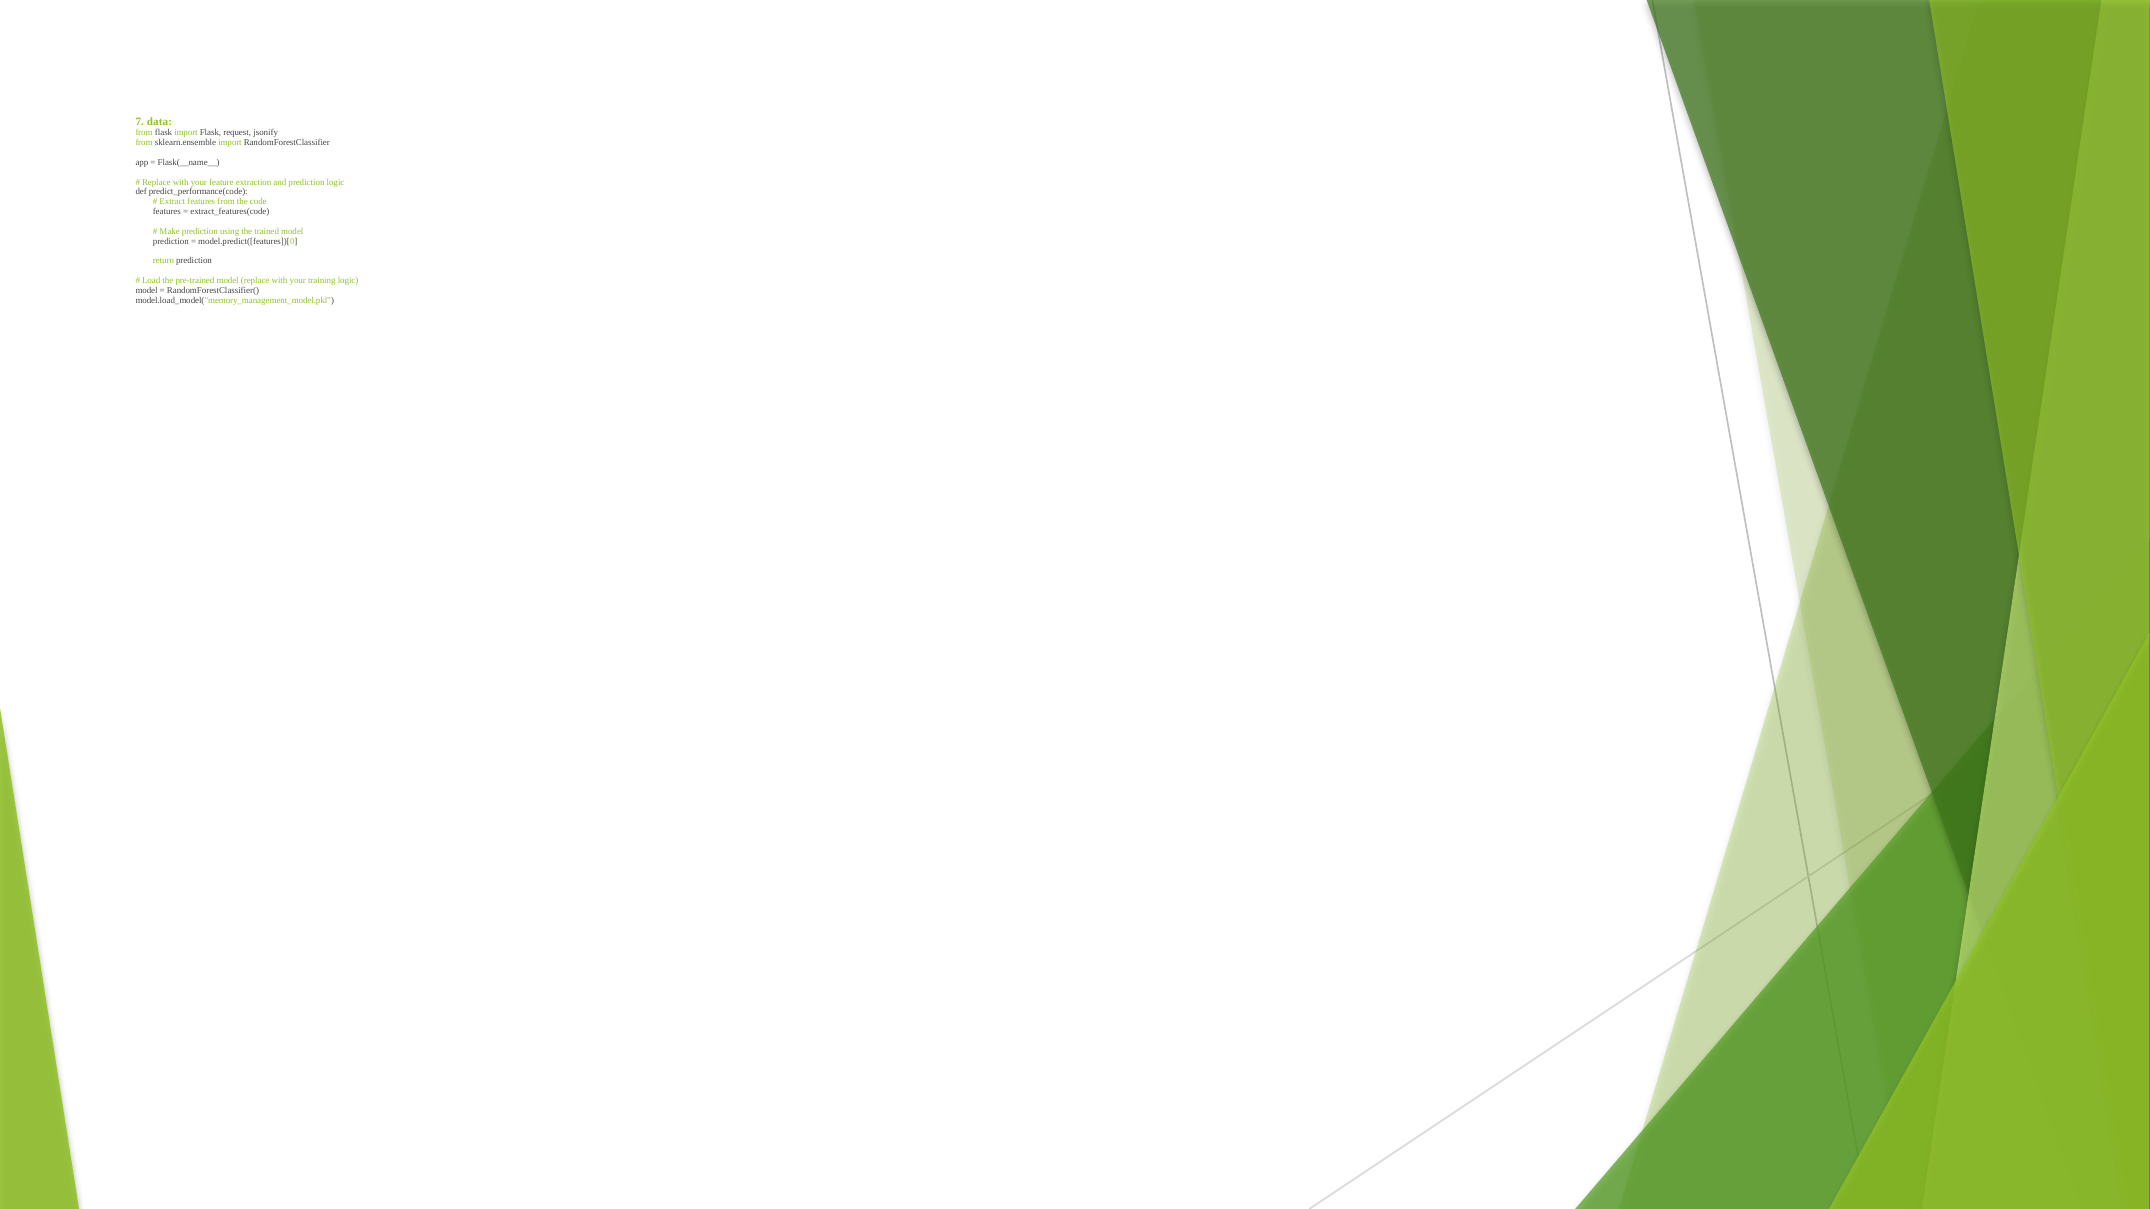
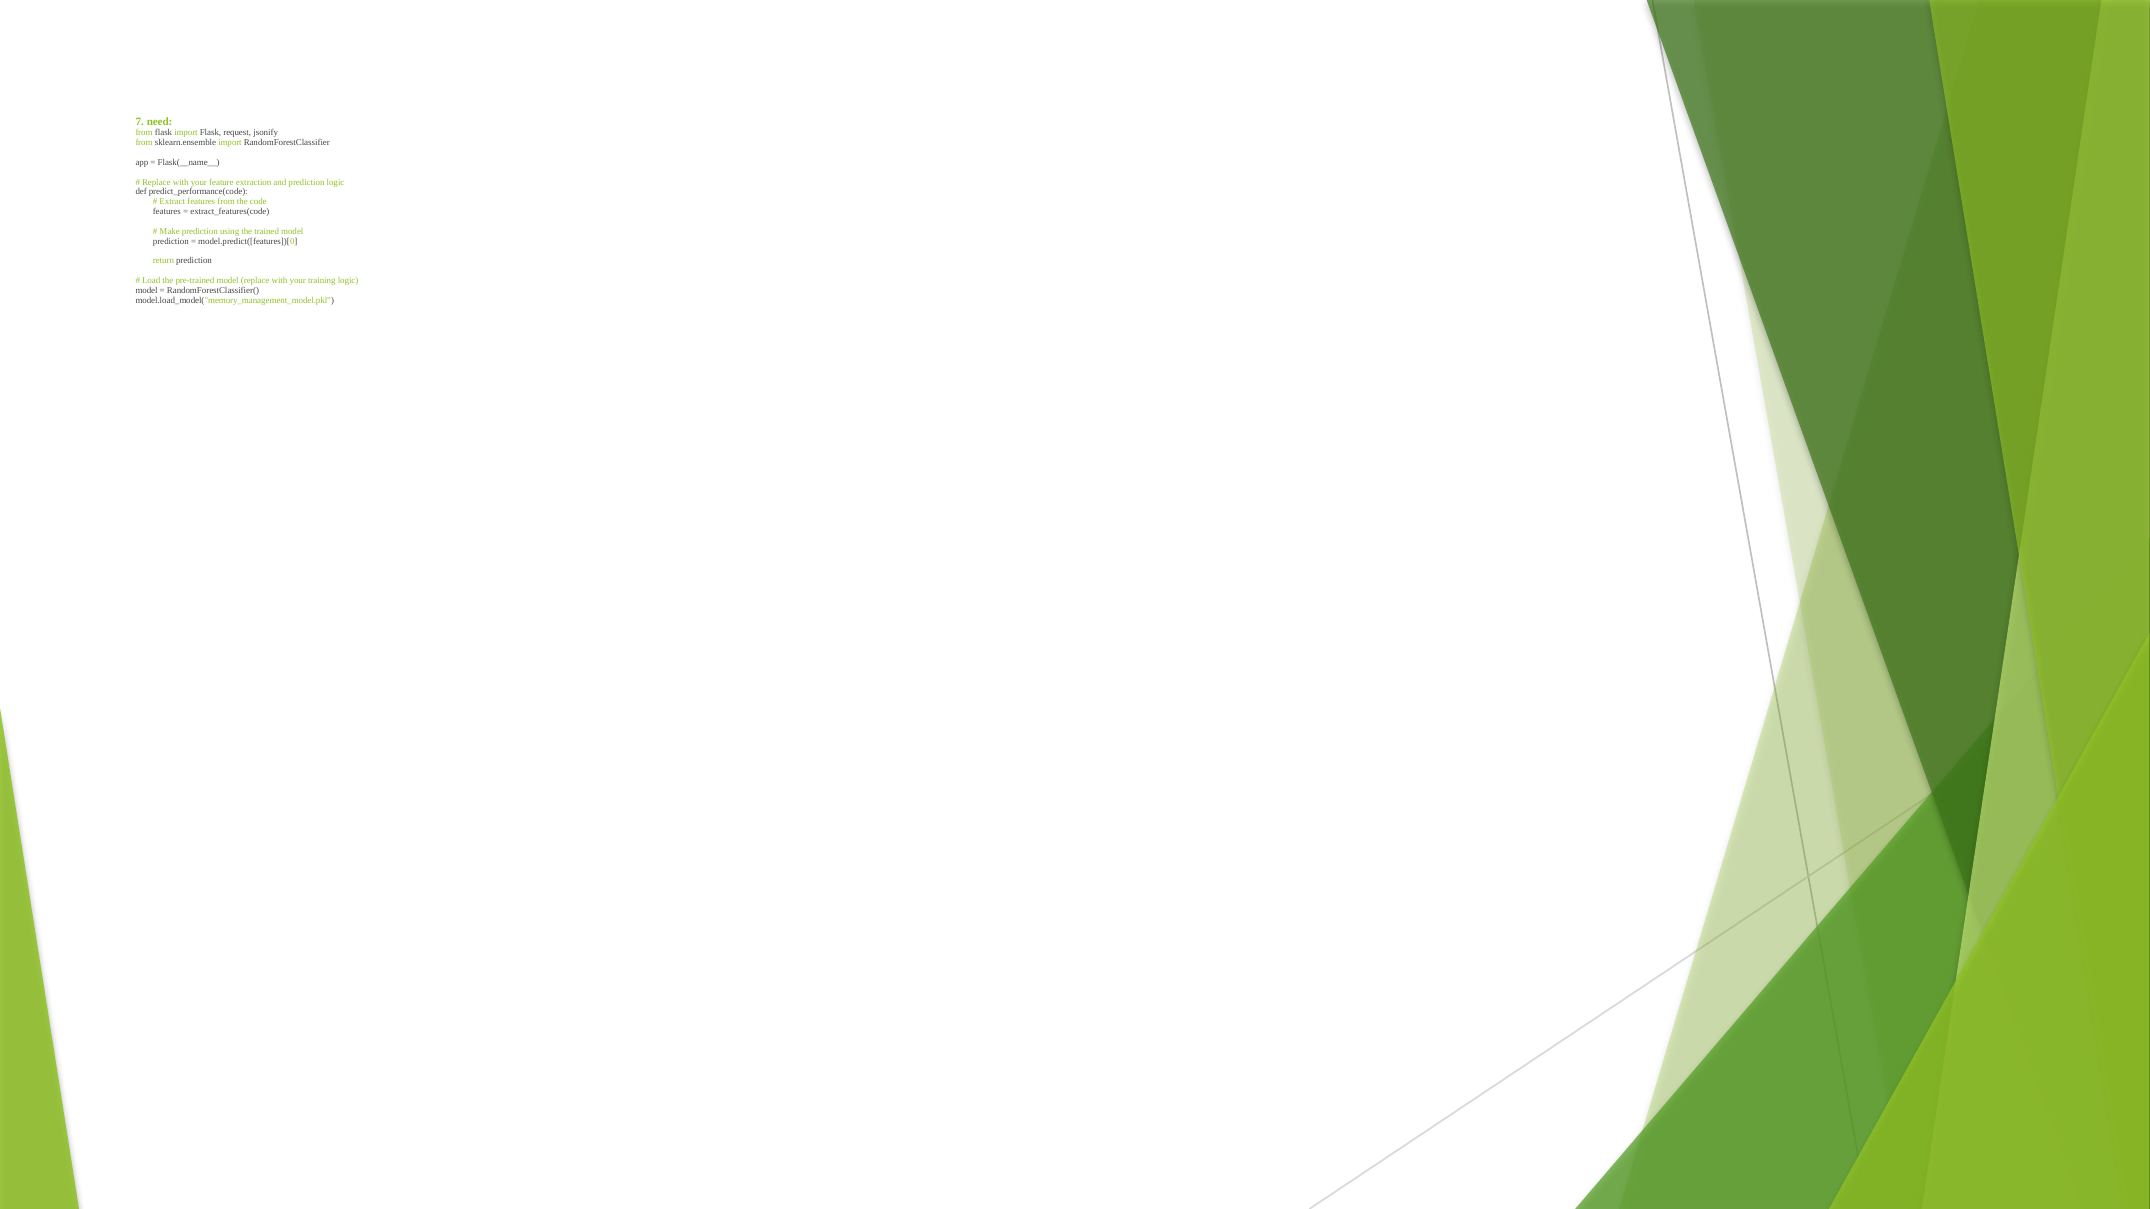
data: data -> need
